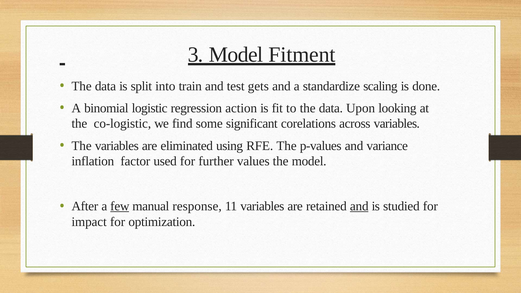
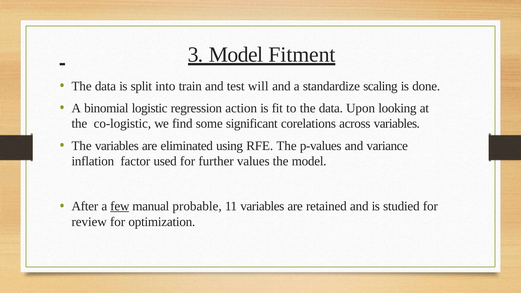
gets: gets -> will
response: response -> probable
and at (359, 206) underline: present -> none
impact: impact -> review
